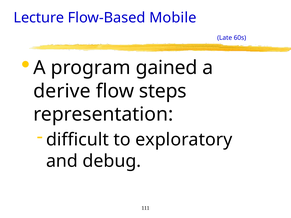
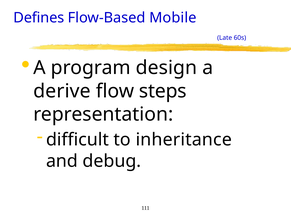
Lecture: Lecture -> Defines
gained: gained -> design
exploratory: exploratory -> inheritance
